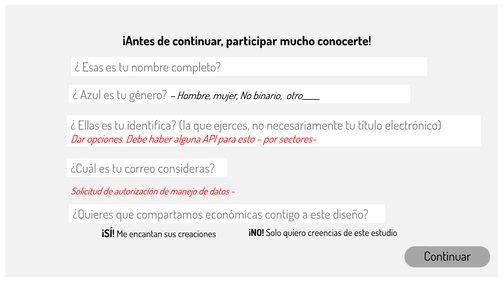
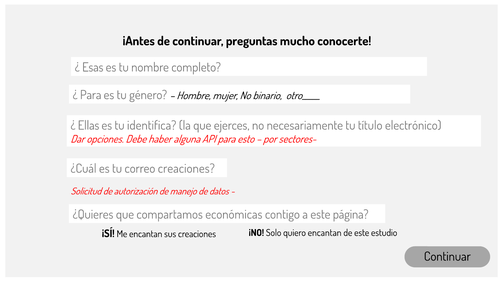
participar: participar -> preguntas
Azul at (91, 95): Azul -> Para
correo consideras: consideras -> creaciones
diseño: diseño -> página
quiero creencias: creencias -> encantan
